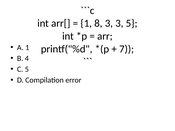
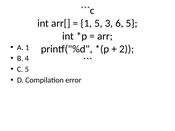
1 8: 8 -> 5
3 3: 3 -> 6
7: 7 -> 2
